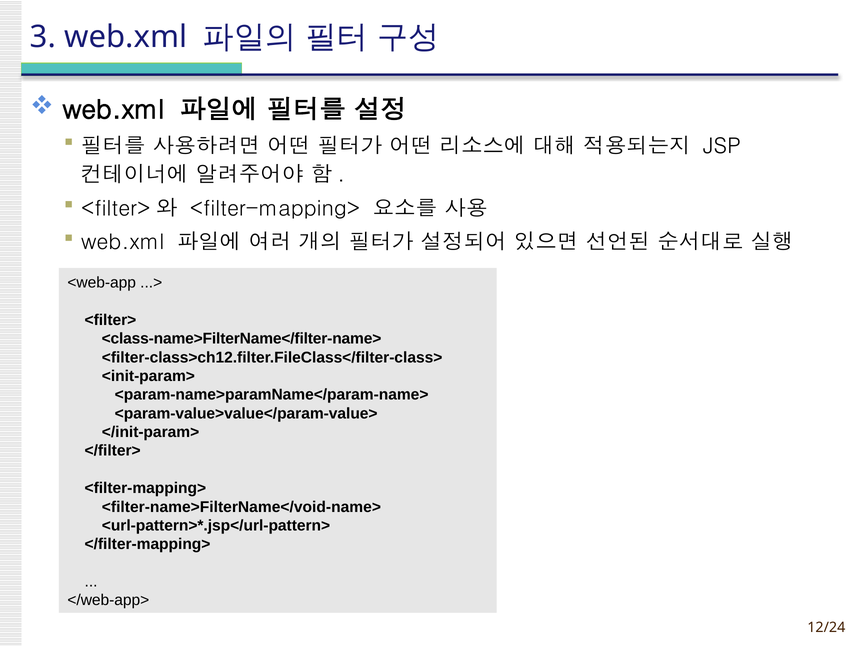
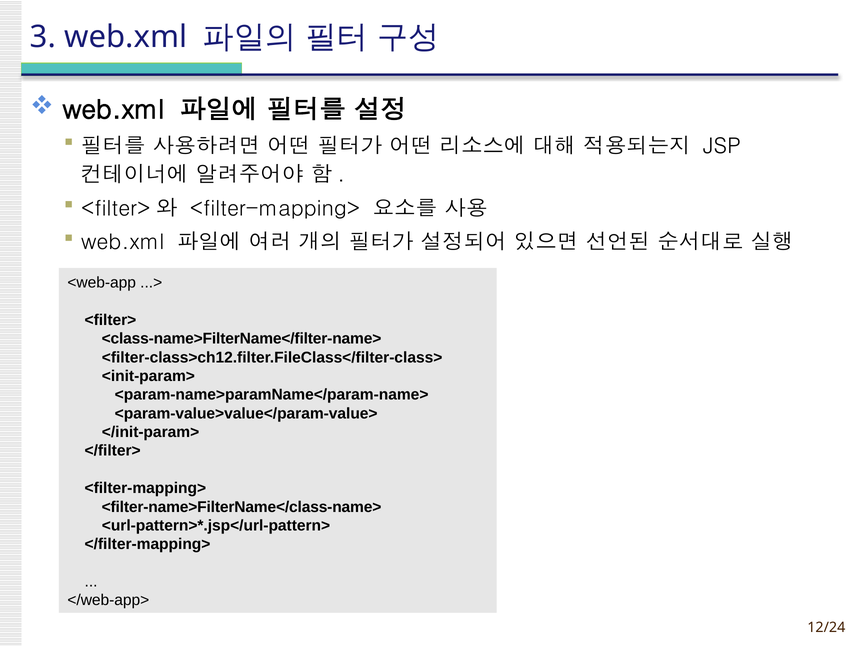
<filter-name>FilterName</void-name>: <filter-name>FilterName</void-name> -> <filter-name>FilterName</class-name>
